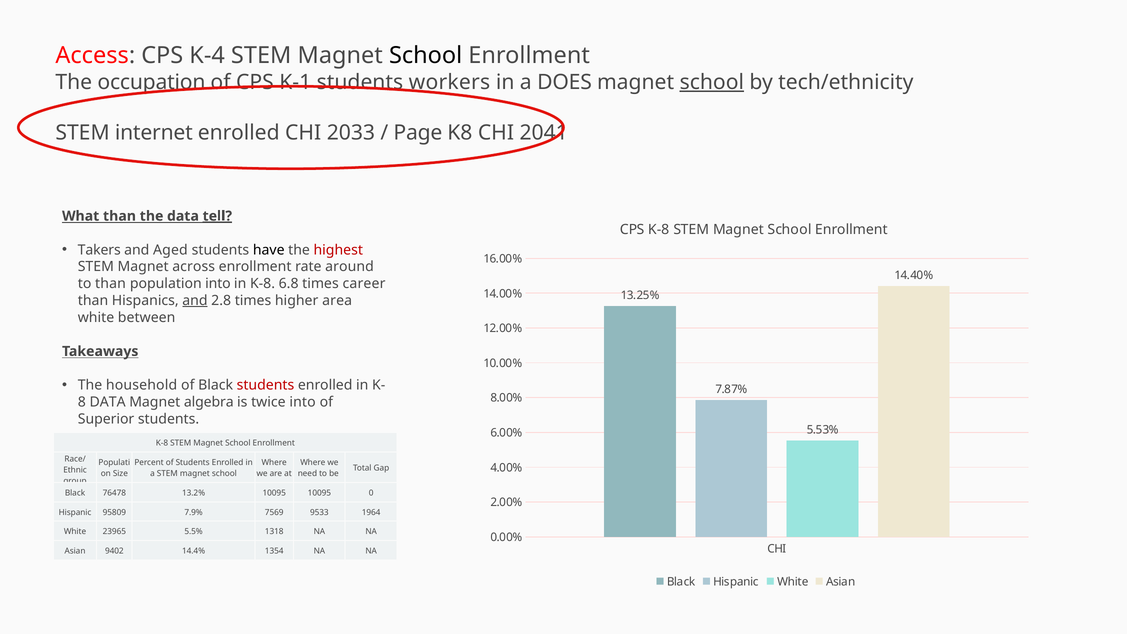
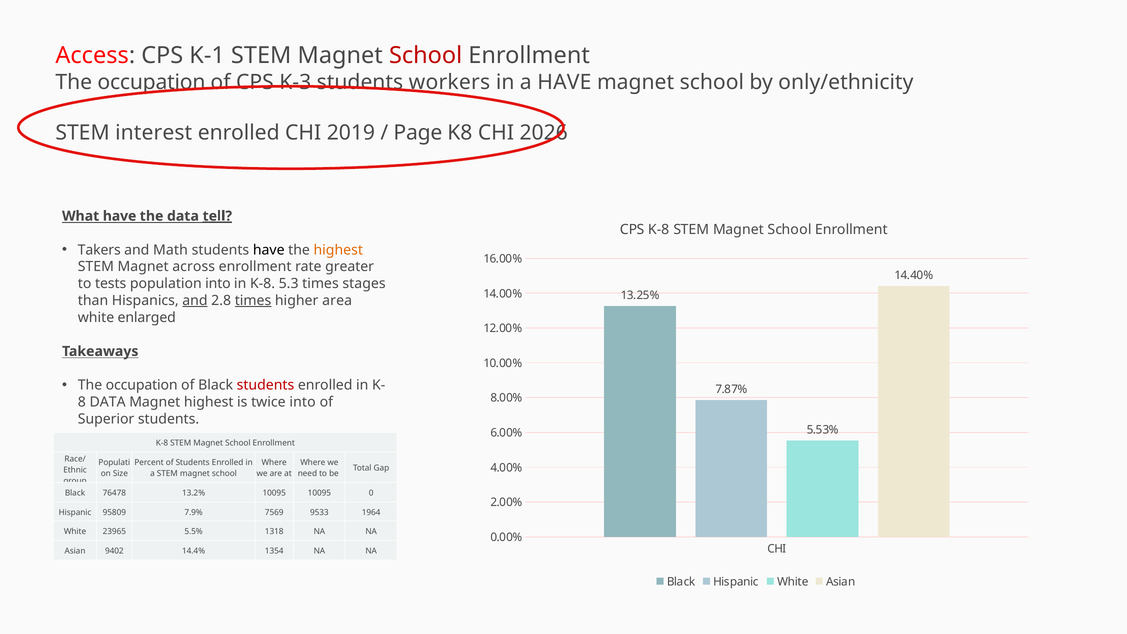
K-4: K-4 -> K-1
School at (426, 56) colour: black -> red
K-1: K-1 -> K-3
a DOES: DOES -> HAVE
school at (712, 82) underline: present -> none
tech/ethnicity: tech/ethnicity -> only/ethnicity
internet: internet -> interest
2033: 2033 -> 2019
2041: 2041 -> 2026
What than: than -> have
Aged: Aged -> Math
highest at (338, 250) colour: red -> orange
around: around -> greater
to than: than -> tests
6.8: 6.8 -> 5.3
career: career -> stages
times at (253, 301) underline: none -> present
between: between -> enlarged
household at (142, 385): household -> occupation
Magnet algebra: algebra -> highest
